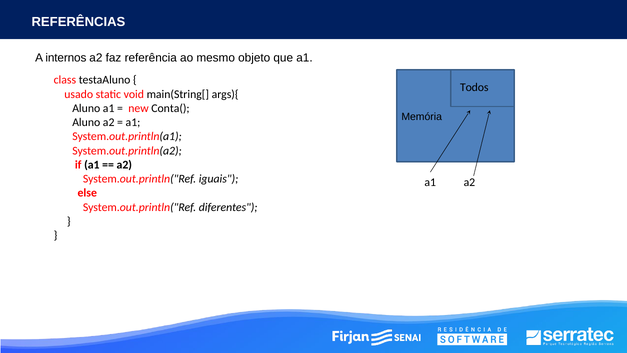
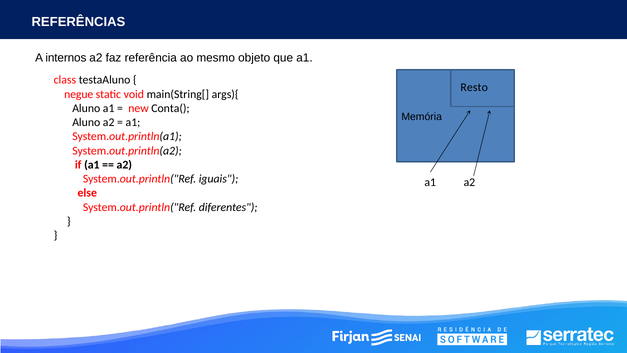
Todos: Todos -> Resto
usado: usado -> negue
